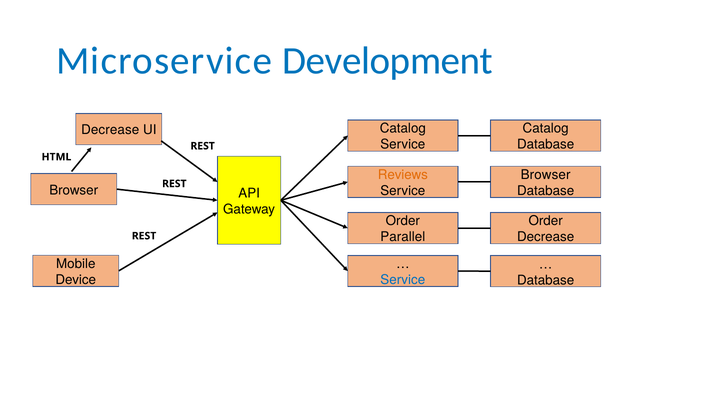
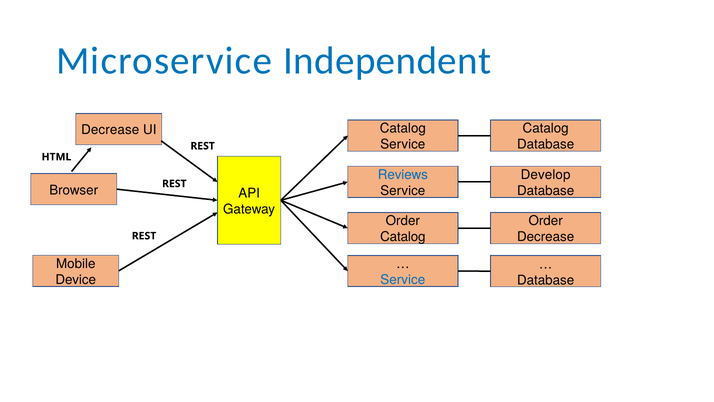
Development: Development -> Independent
Reviews colour: orange -> blue
Browser at (546, 175): Browser -> Develop
Parallel at (403, 237): Parallel -> Catalog
